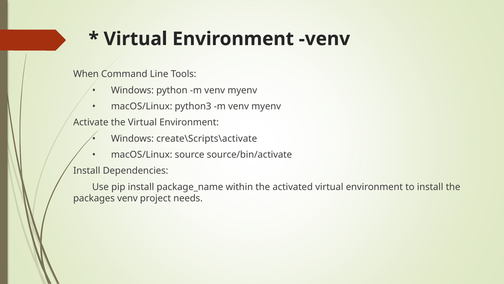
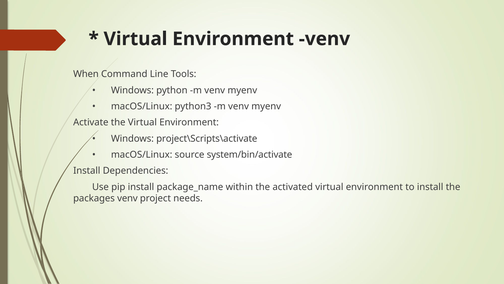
create\Scripts\activate: create\Scripts\activate -> project\Scripts\activate
source/bin/activate: source/bin/activate -> system/bin/activate
